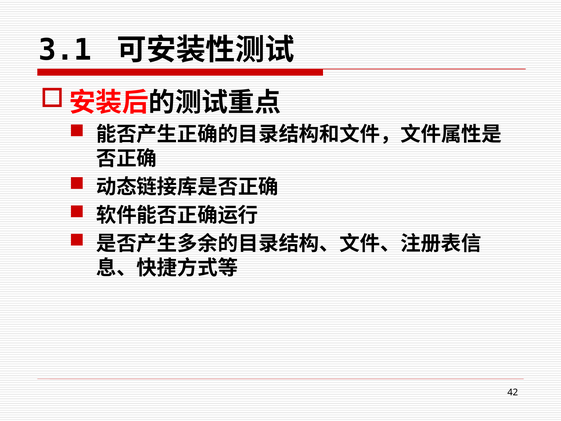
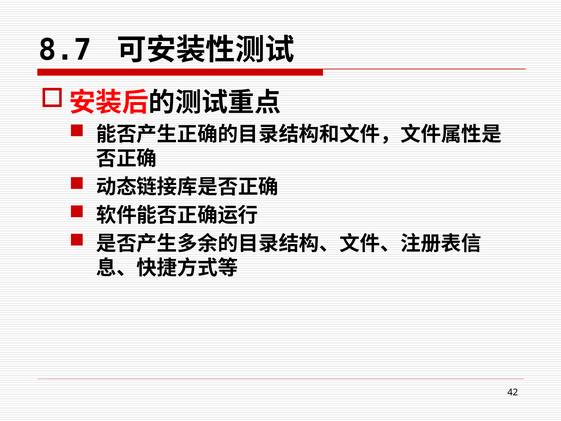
3.1: 3.1 -> 8.7
